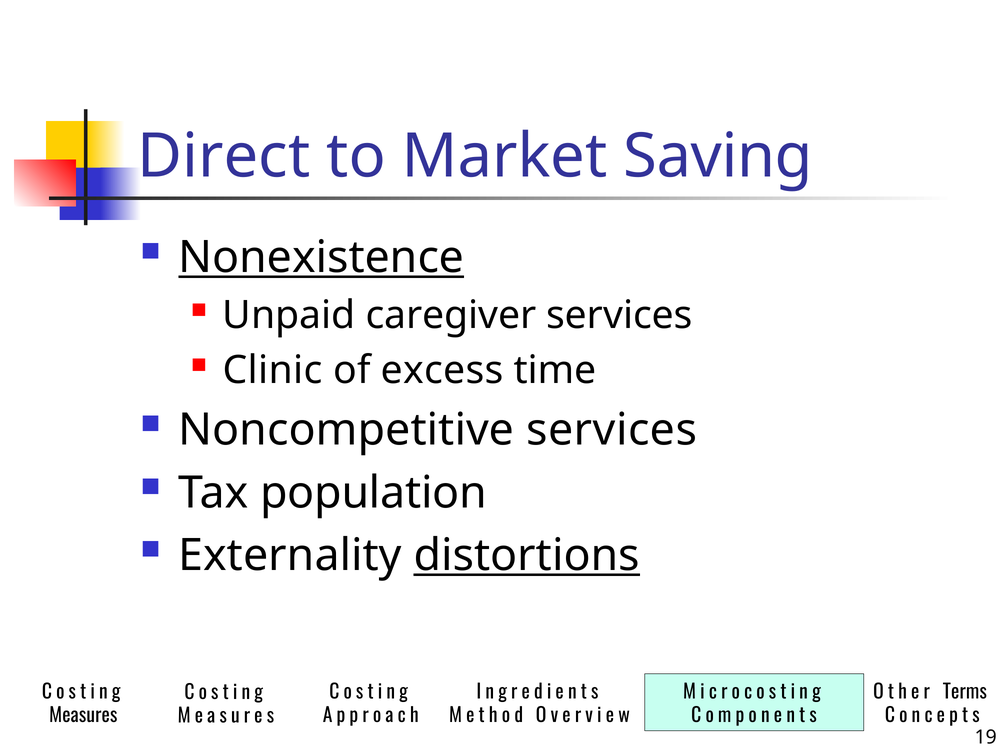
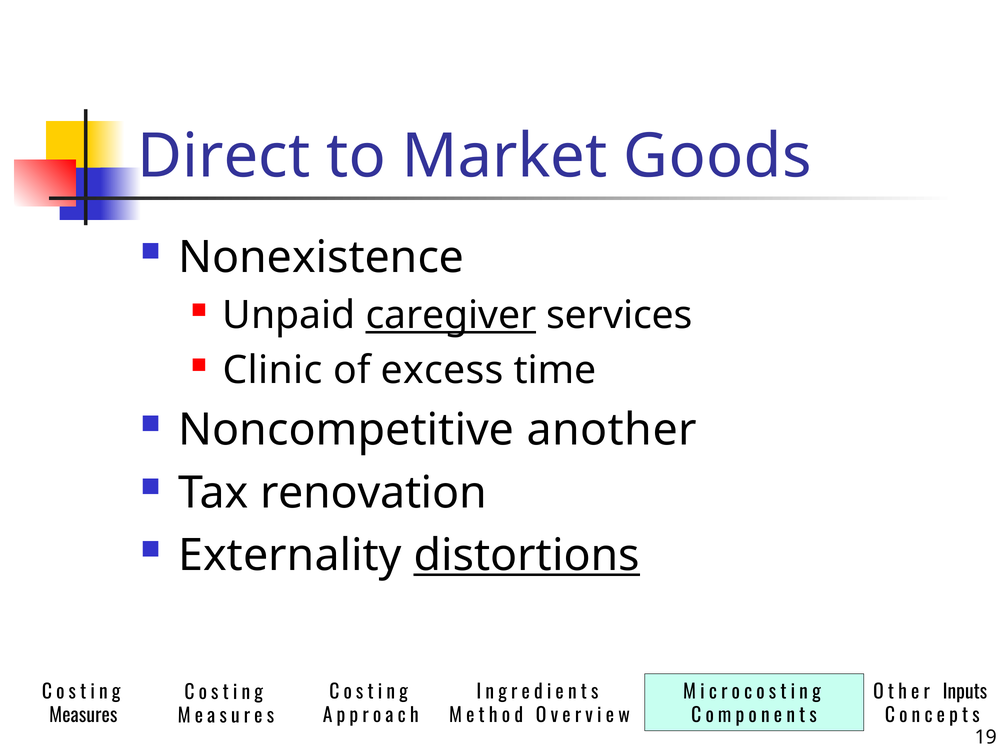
Saving: Saving -> Goods
Nonexistence underline: present -> none
caregiver underline: none -> present
Noncompetitive services: services -> another
population: population -> renovation
Terms: Terms -> Inputs
